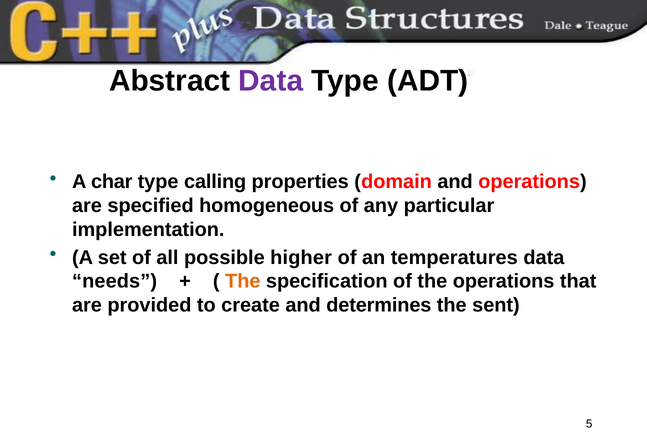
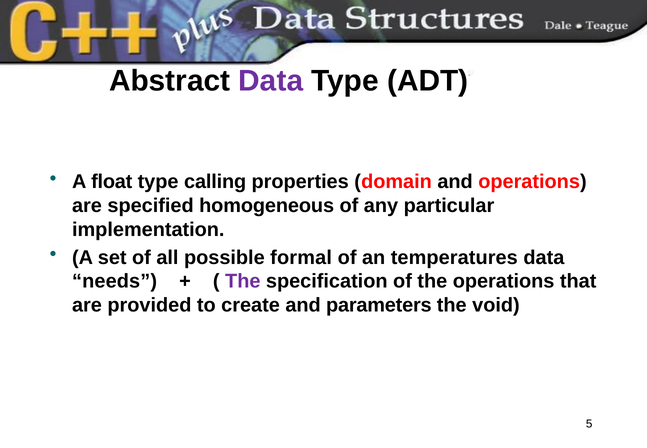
char: char -> float
higher: higher -> formal
The at (243, 281) colour: orange -> purple
determines: determines -> parameters
sent: sent -> void
